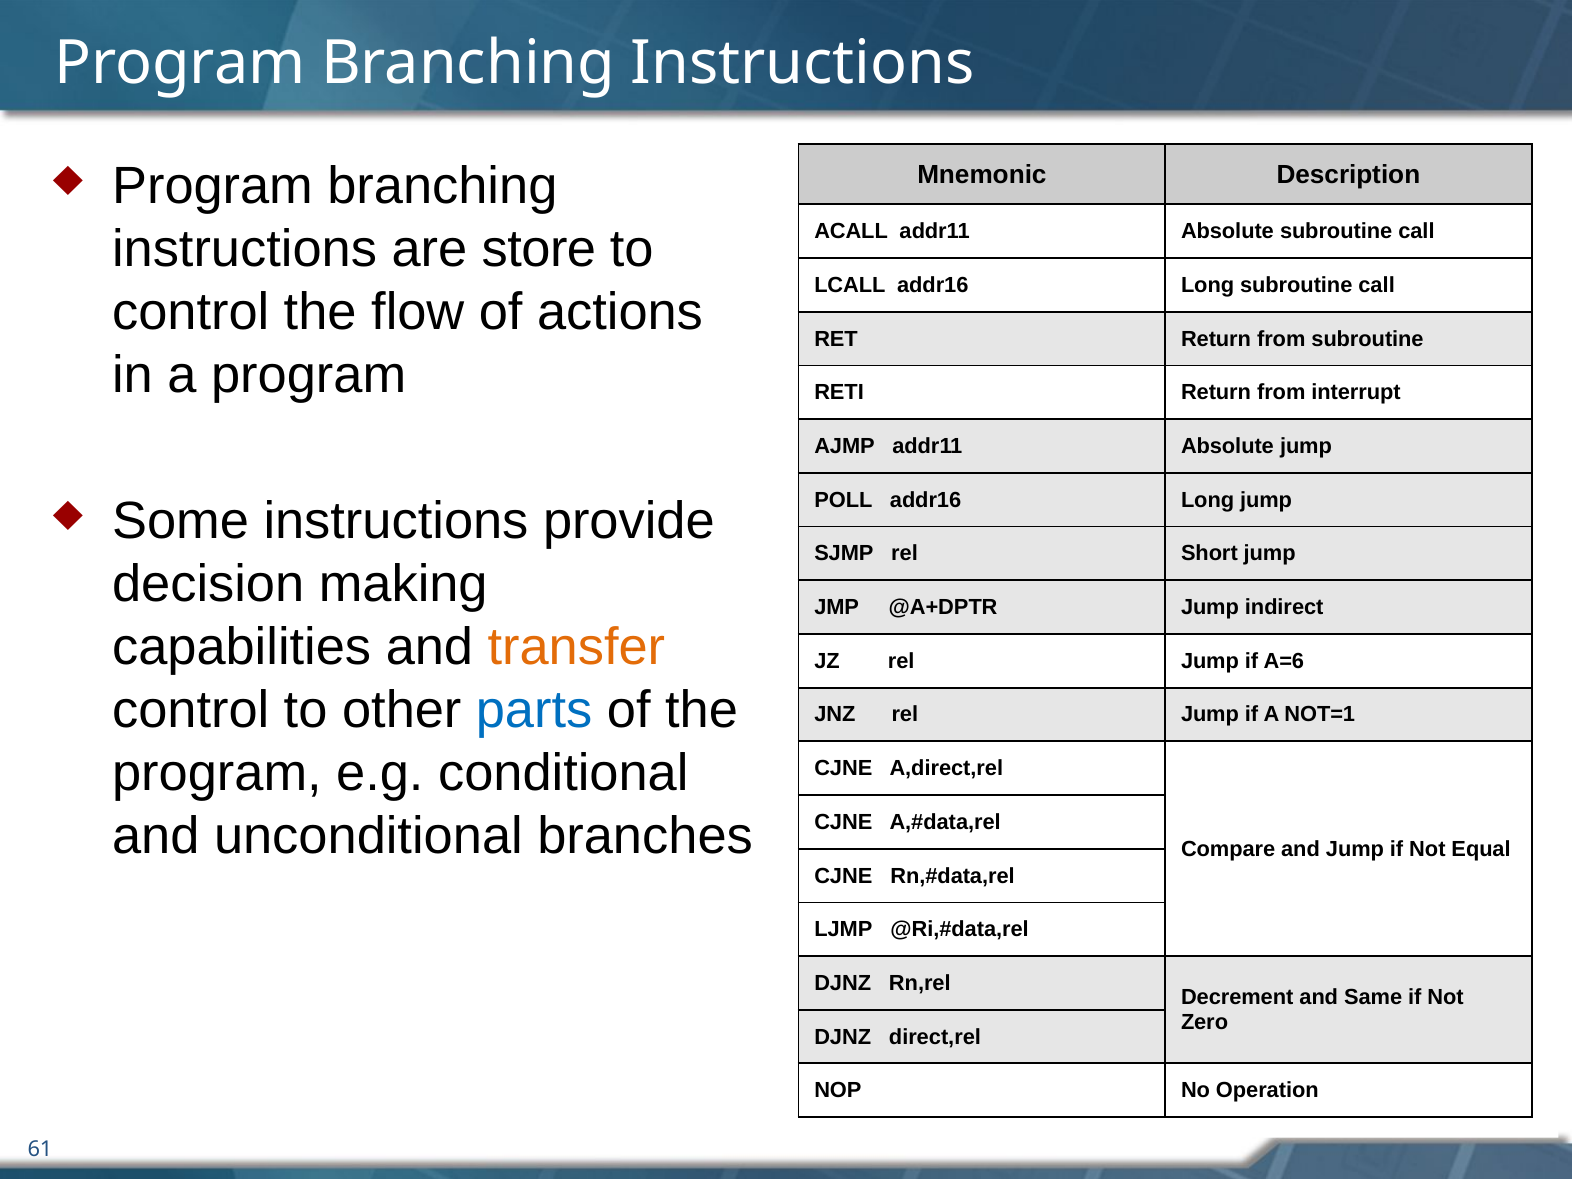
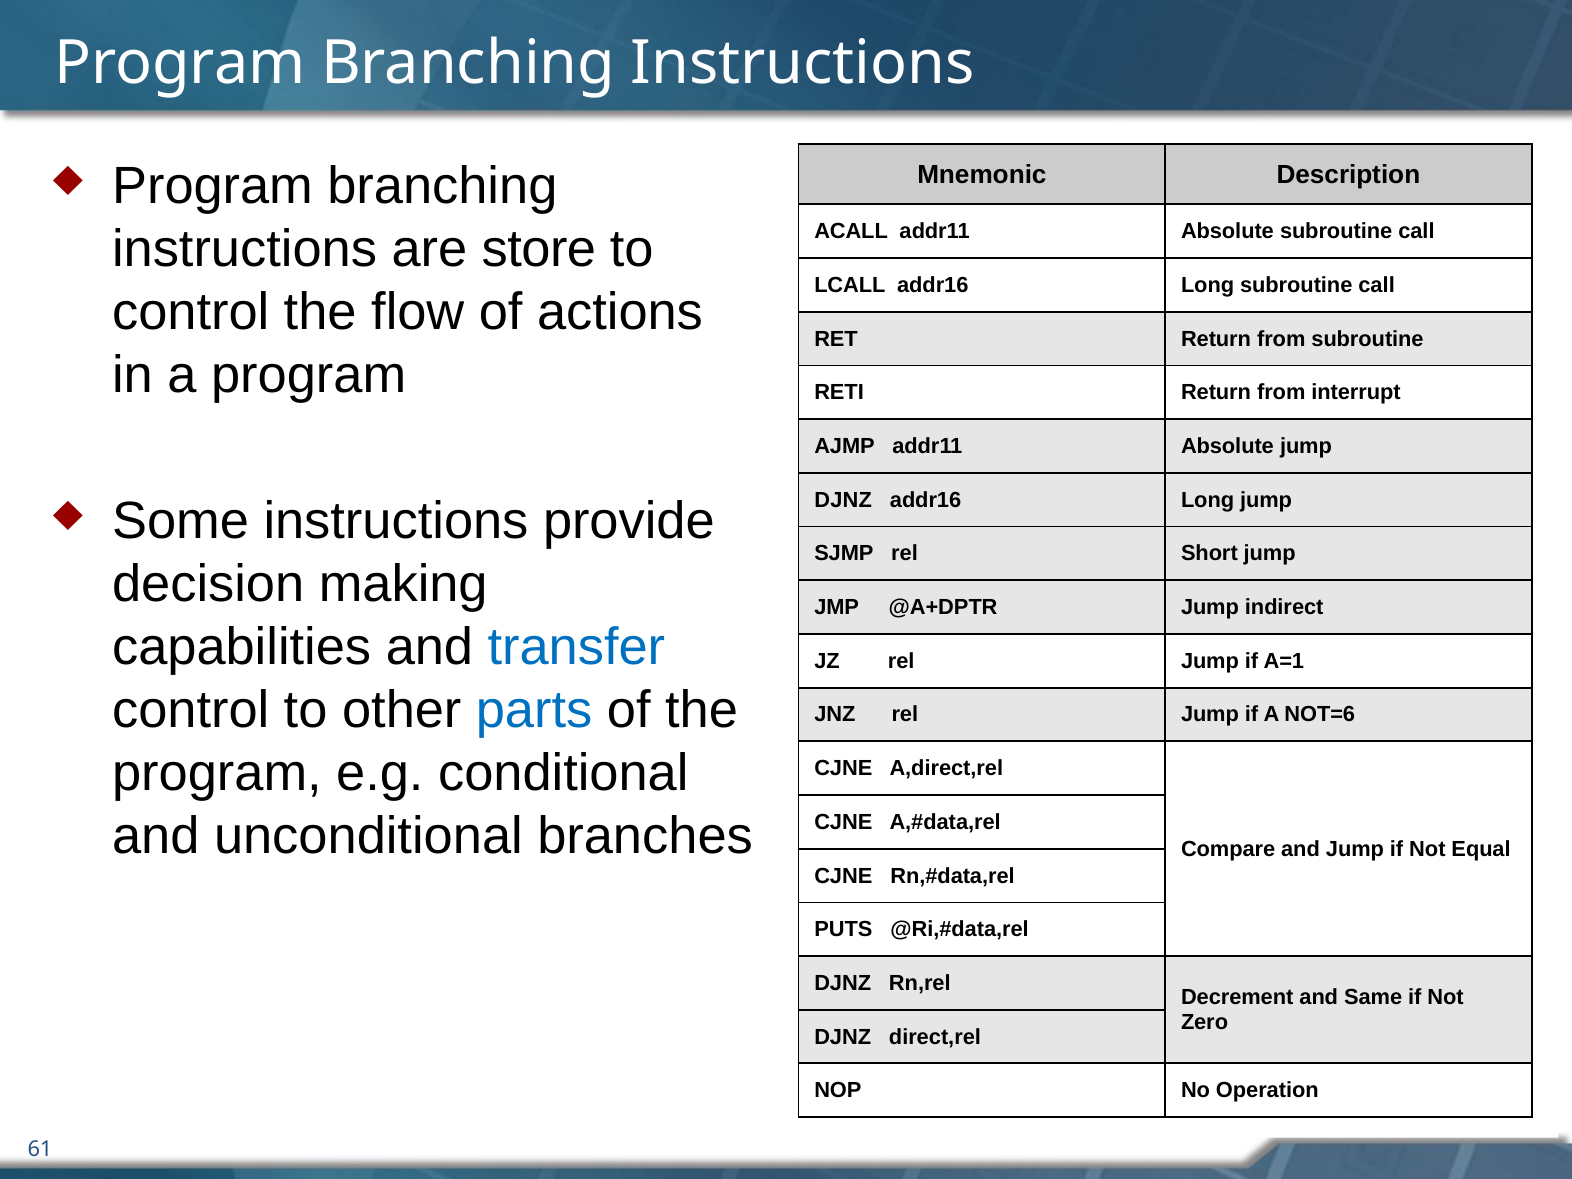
POLL at (843, 500): POLL -> DJNZ
transfer colour: orange -> blue
A=6: A=6 -> A=1
NOT=1: NOT=1 -> NOT=6
LJMP: LJMP -> PUTS
